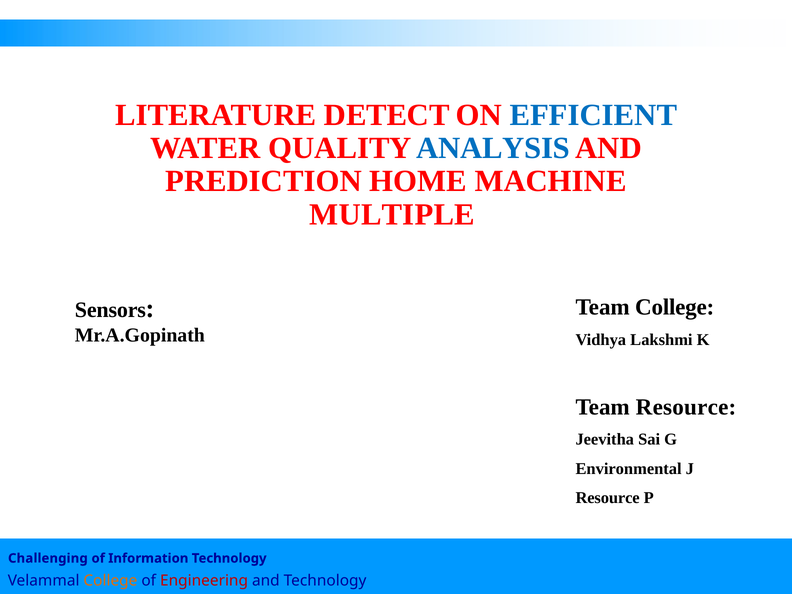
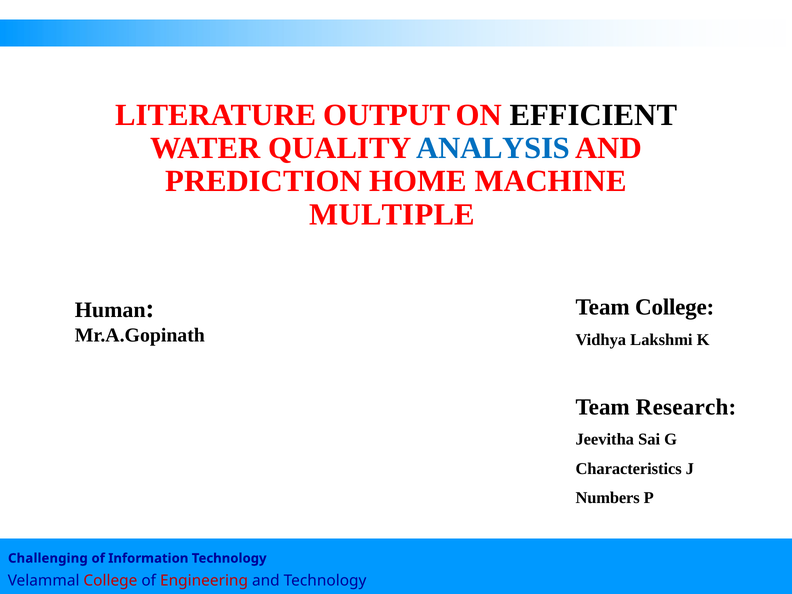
DETECT: DETECT -> OUTPUT
EFFICIENT colour: blue -> black
Sensors: Sensors -> Human
Team Resource: Resource -> Research
Environmental: Environmental -> Characteristics
Resource at (608, 498): Resource -> Numbers
College at (110, 580) colour: orange -> red
